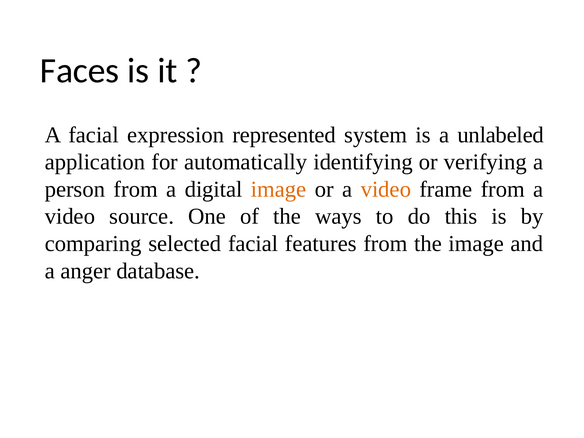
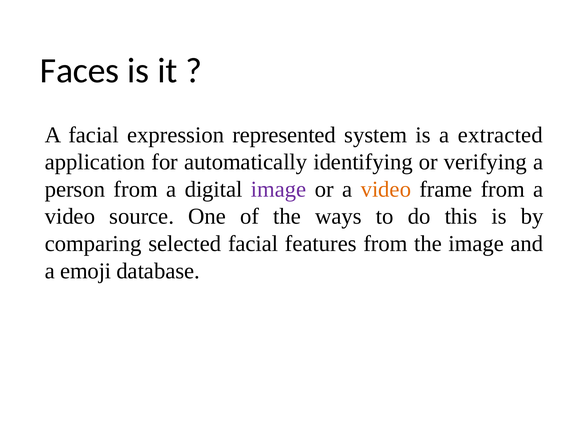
unlabeled: unlabeled -> extracted
image at (279, 189) colour: orange -> purple
anger: anger -> emoji
